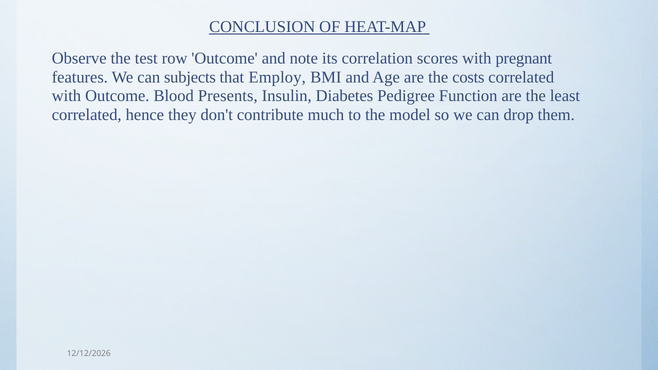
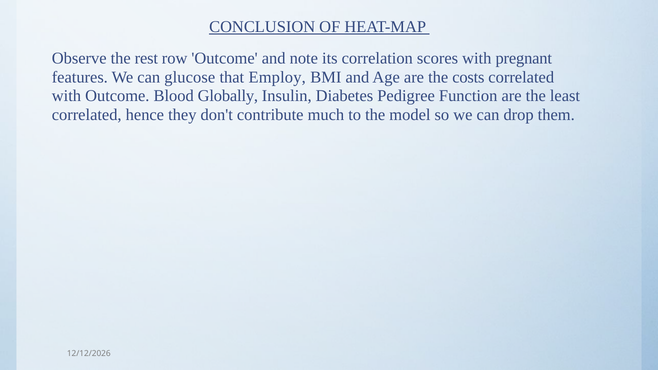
test: test -> rest
subjects: subjects -> glucose
Presents: Presents -> Globally
